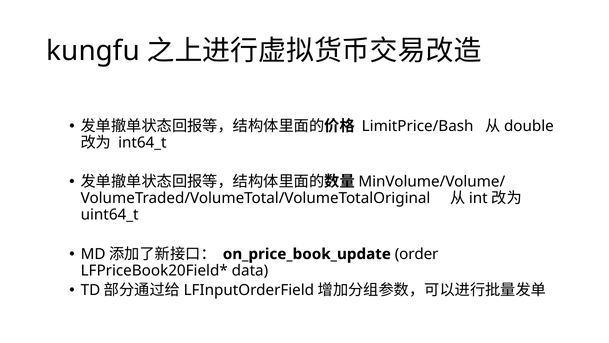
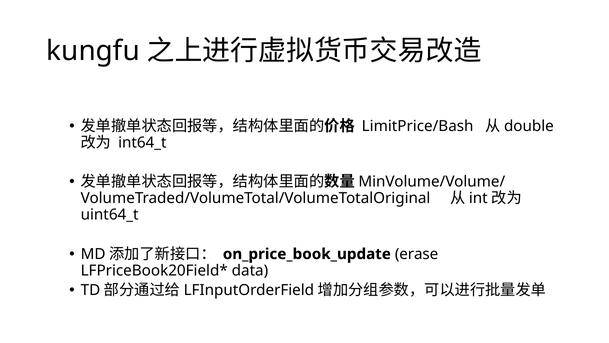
order: order -> erase
